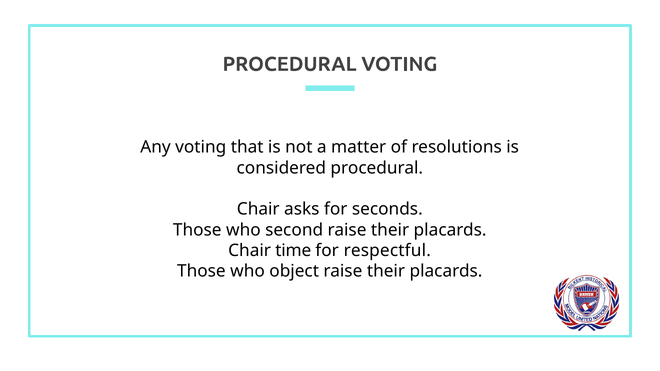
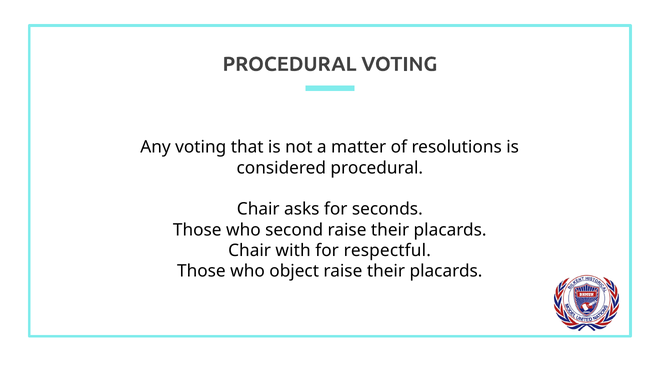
time: time -> with
